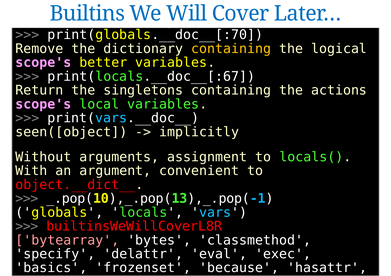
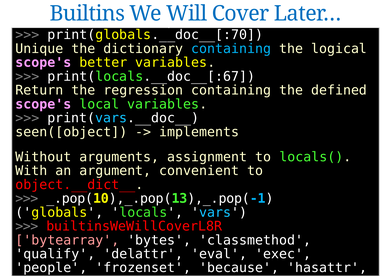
Remove: Remove -> Unique
containing at (231, 49) colour: yellow -> light blue
singletons: singletons -> regression
actions: actions -> defined
implicitly: implicitly -> implements
specify: specify -> qualify
basics: basics -> people
